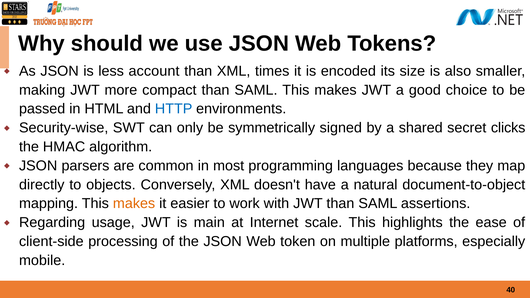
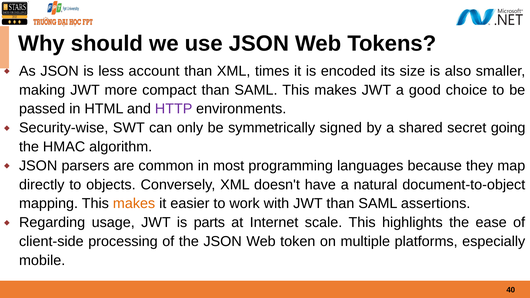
HTTP colour: blue -> purple
clicks: clicks -> going
main: main -> parts
